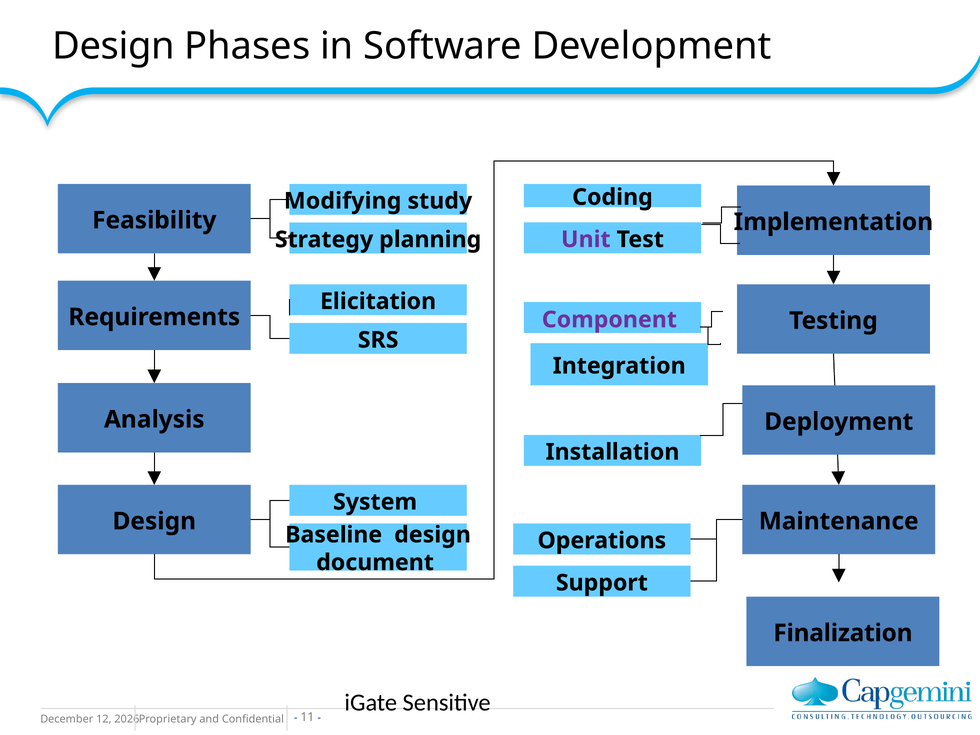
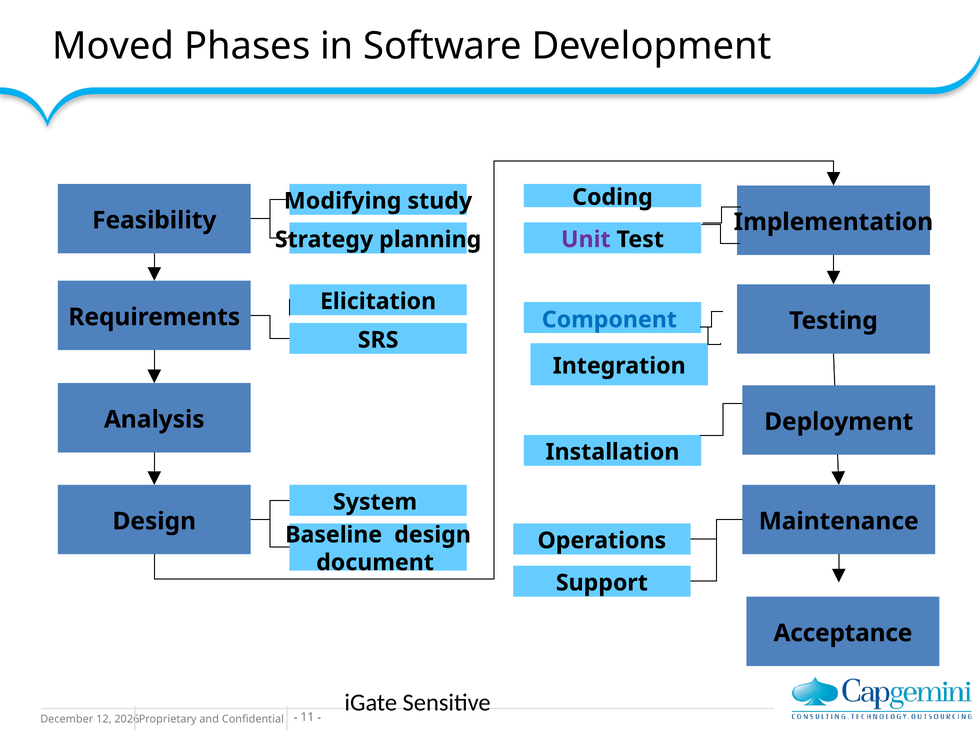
Design at (114, 46): Design -> Moved
Component colour: purple -> blue
Finalization: Finalization -> Acceptance
